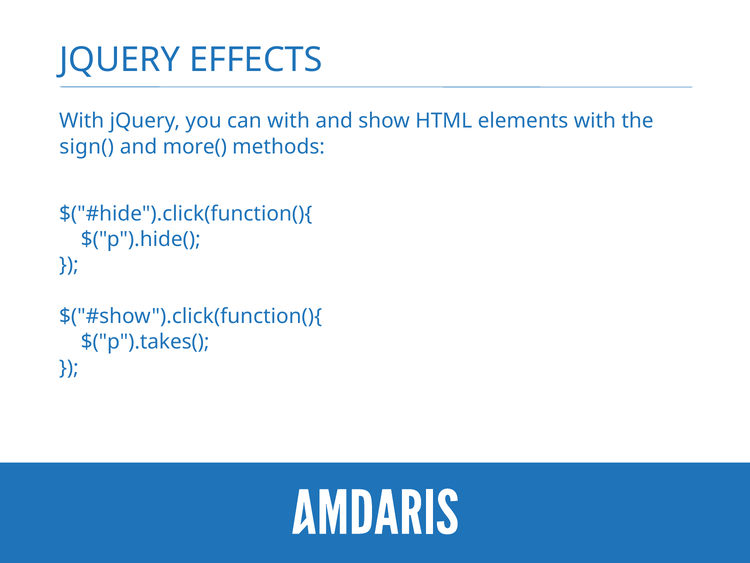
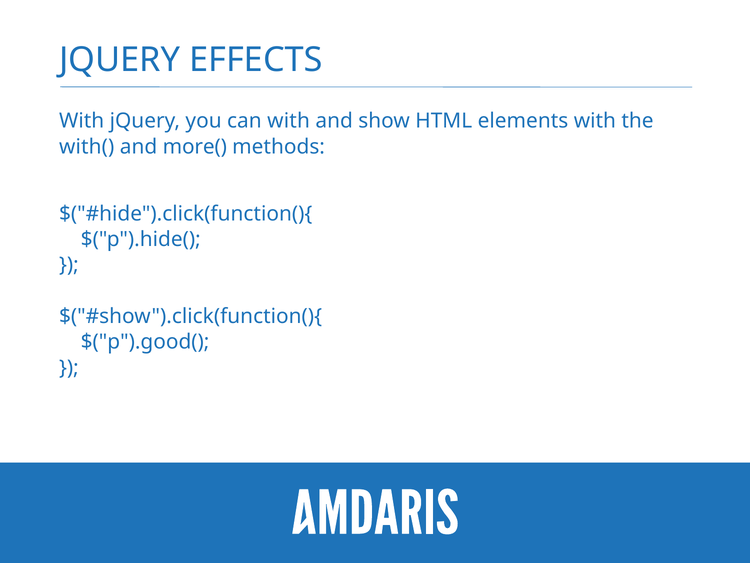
sign(: sign( -> with(
$("p").takes(: $("p").takes( -> $("p").good(
